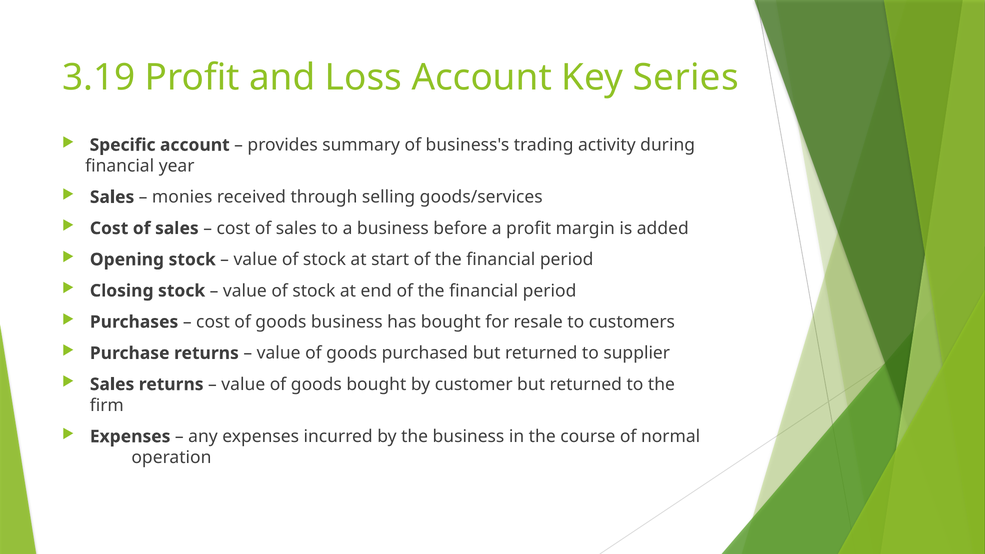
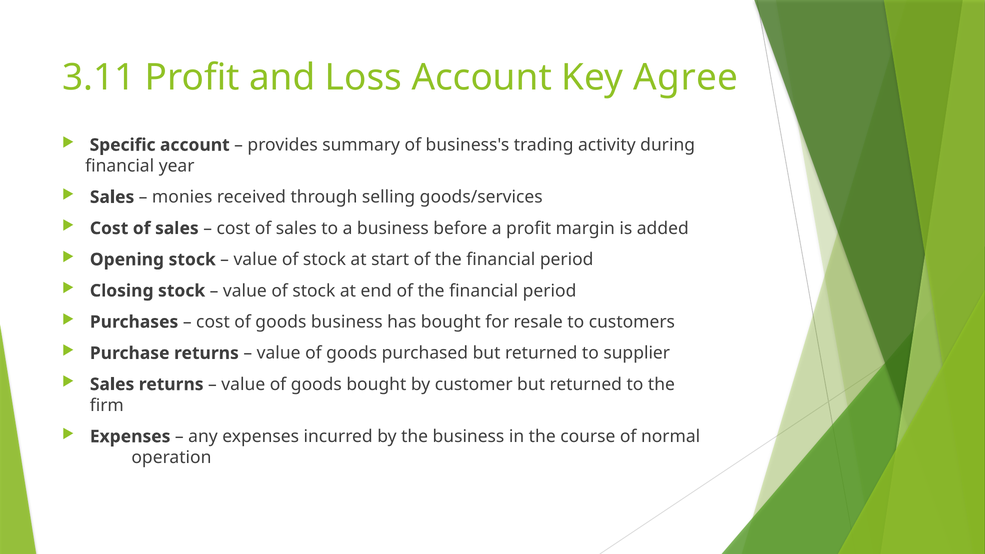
3.19: 3.19 -> 3.11
Series: Series -> Agree
